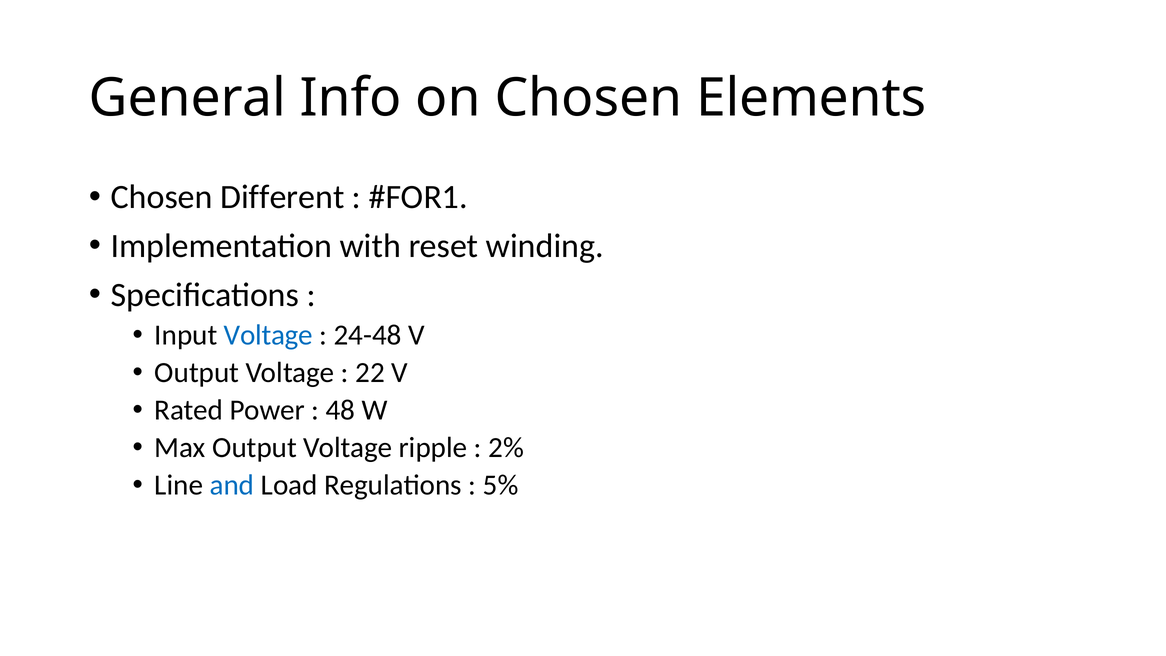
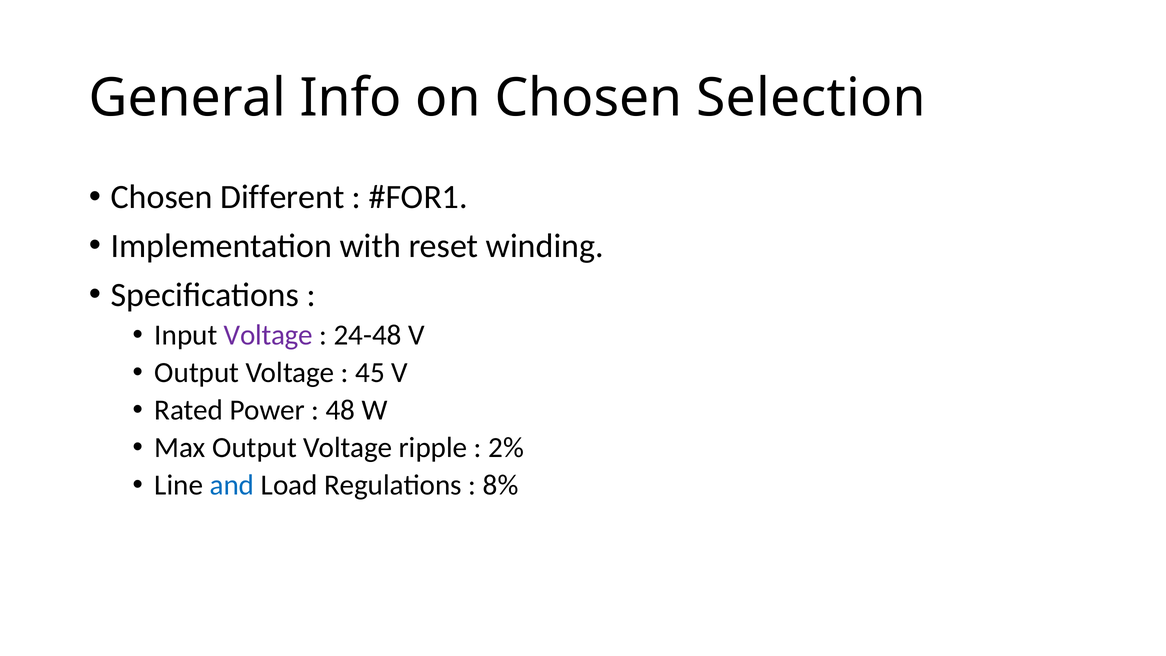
Elements: Elements -> Selection
Voltage at (268, 335) colour: blue -> purple
22: 22 -> 45
5%: 5% -> 8%
